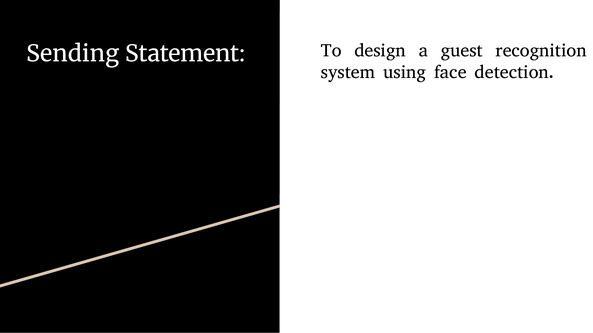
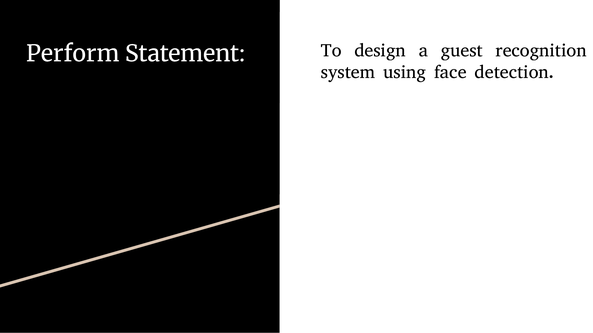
Sending: Sending -> Perform
